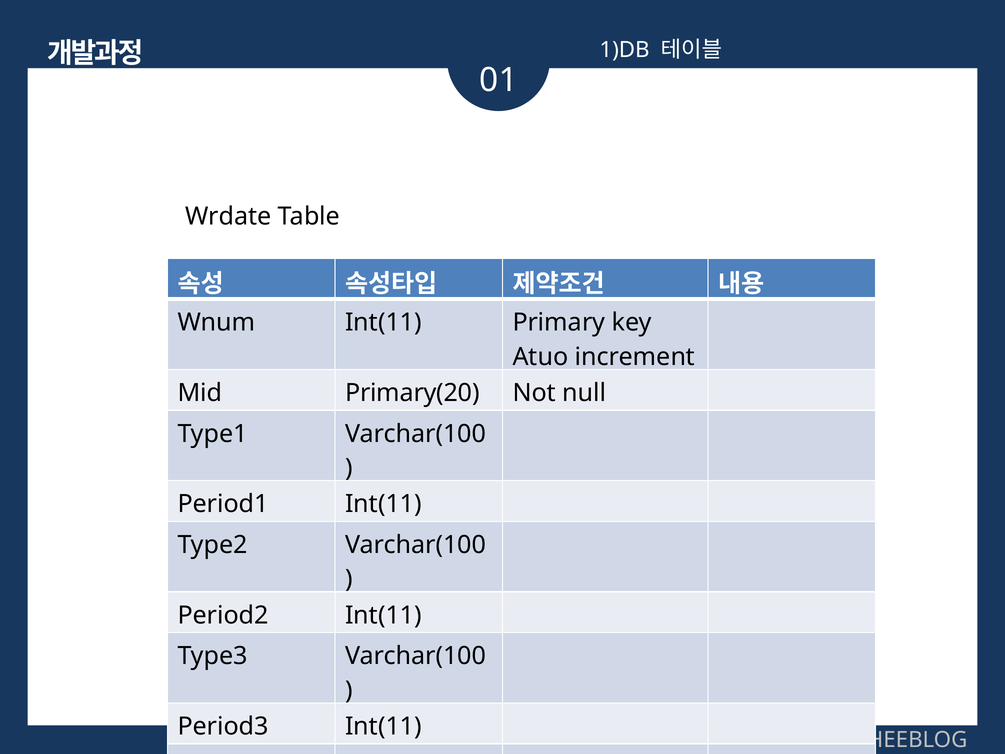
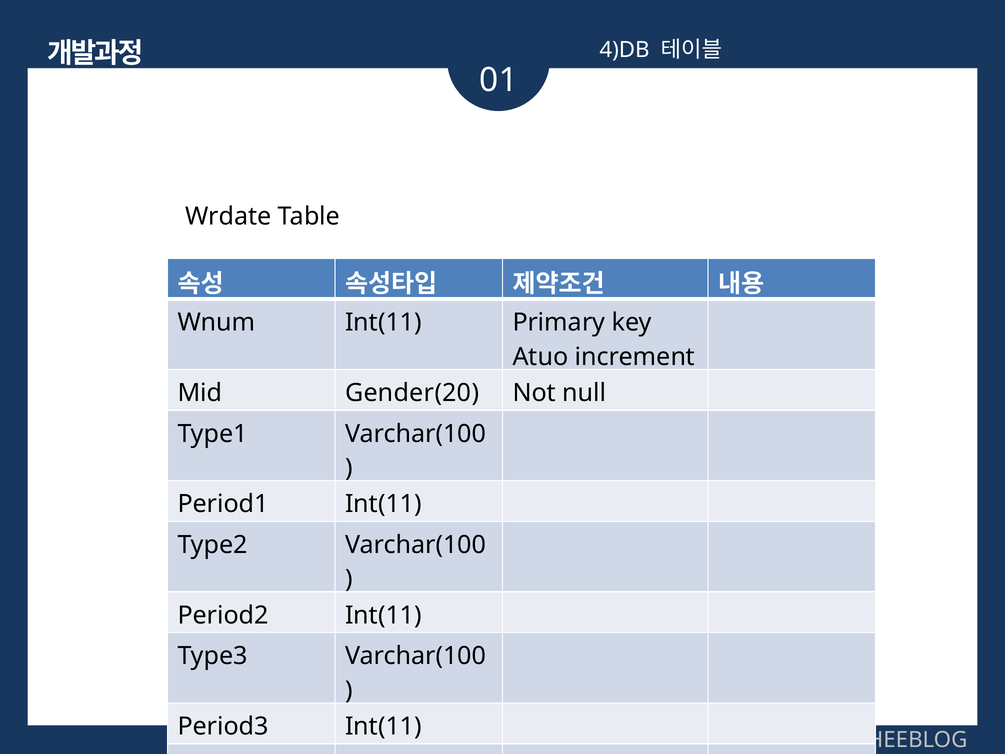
1)DB: 1)DB -> 4)DB
Primary(20: Primary(20 -> Gender(20
